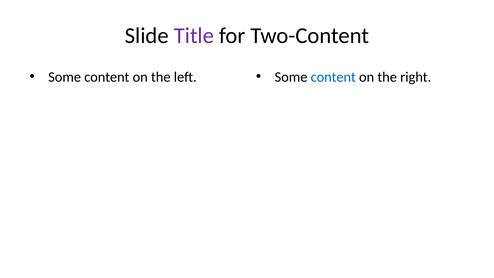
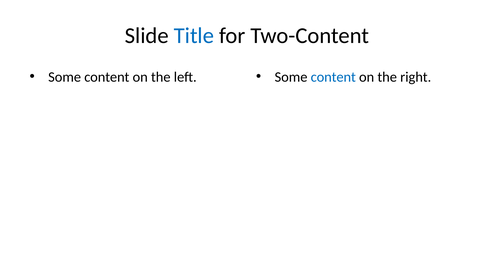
Title colour: purple -> blue
